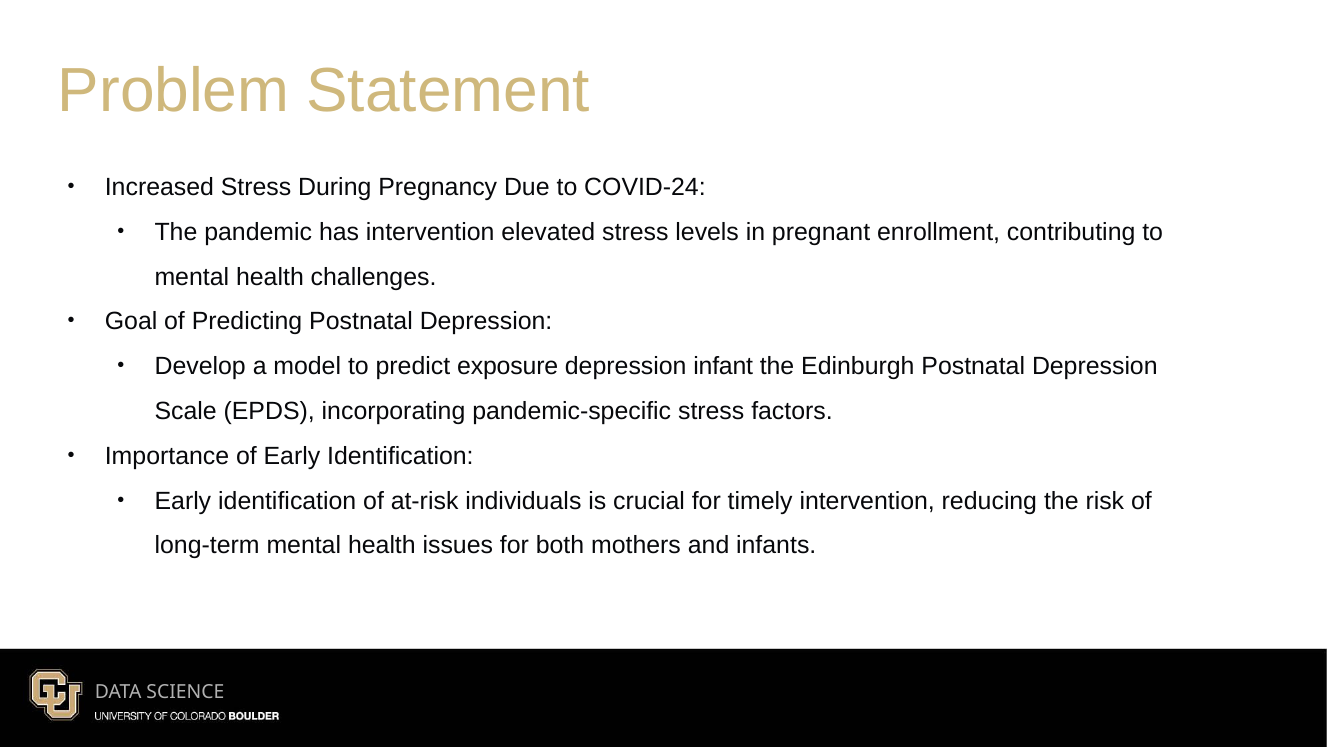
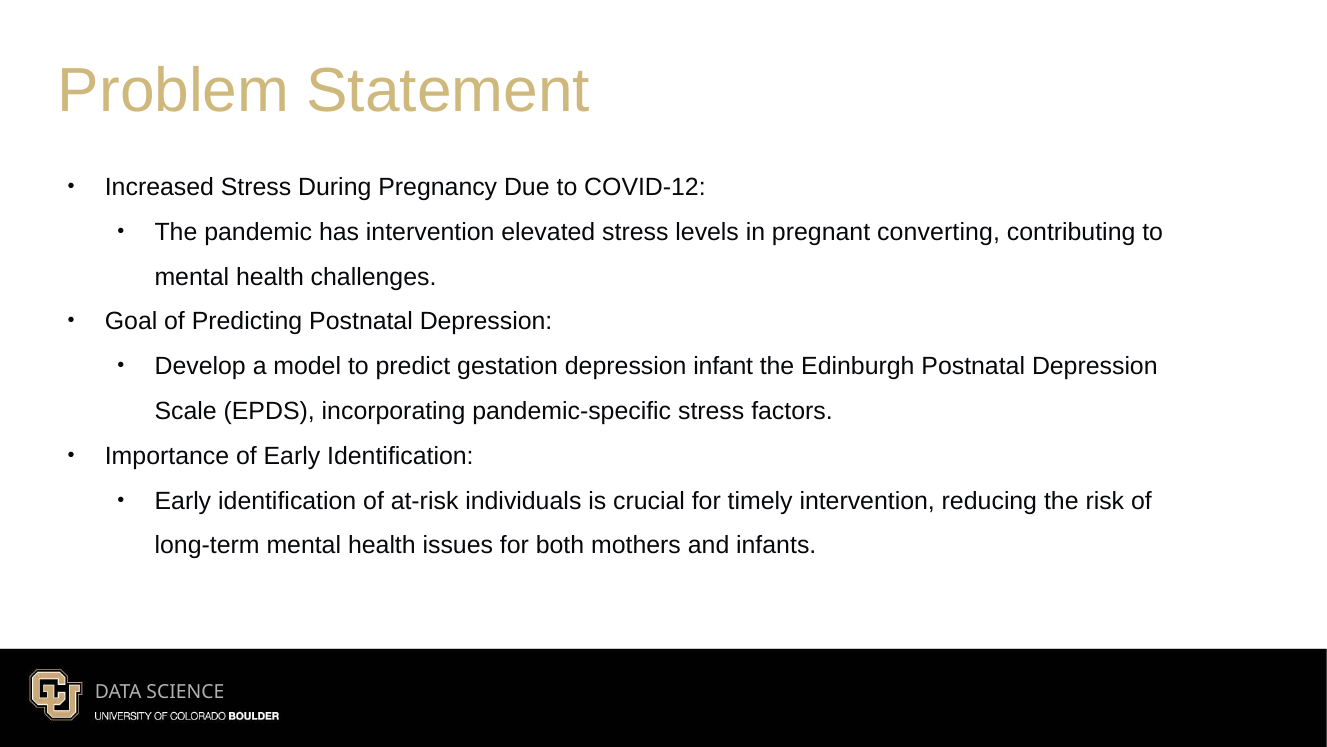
COVID-24: COVID-24 -> COVID-12
enrollment: enrollment -> converting
exposure: exposure -> gestation
